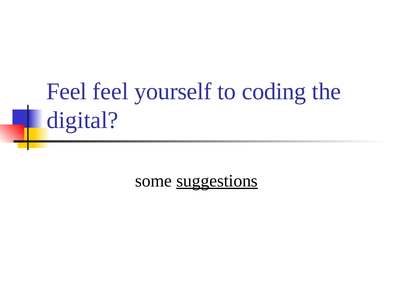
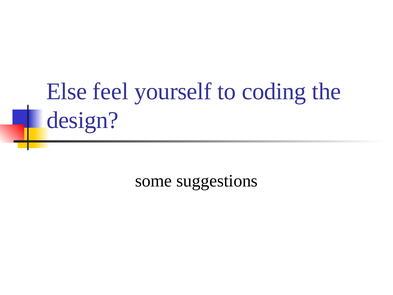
Feel at (67, 91): Feel -> Else
digital: digital -> design
suggestions underline: present -> none
